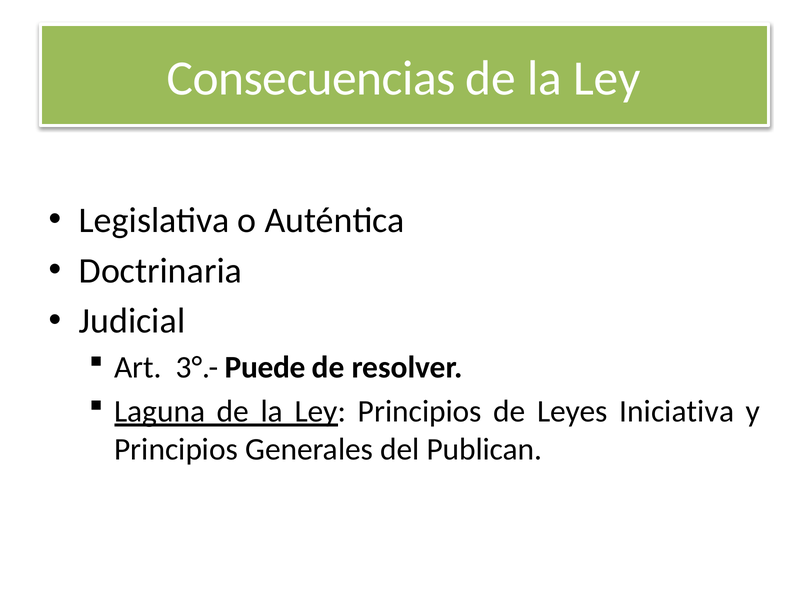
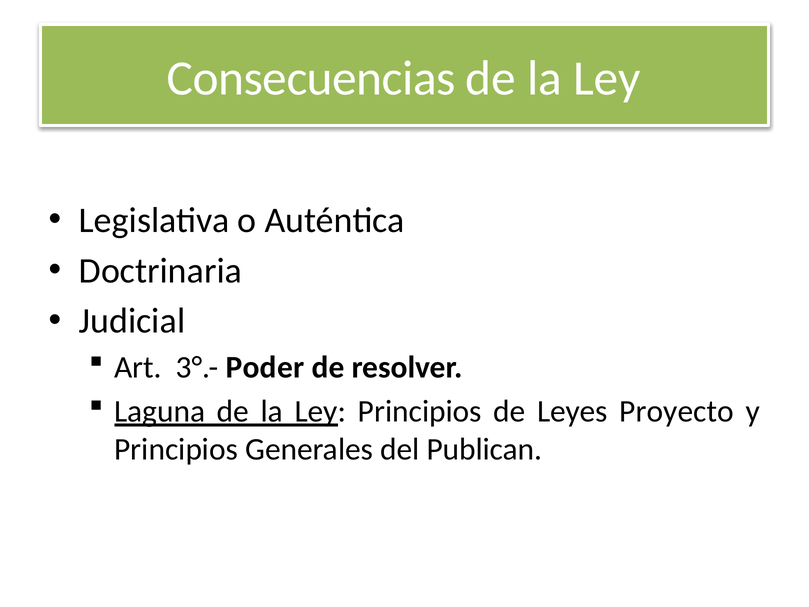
Puede: Puede -> Poder
Iniciativa: Iniciativa -> Proyecto
